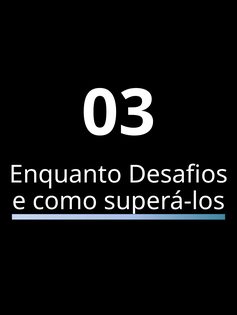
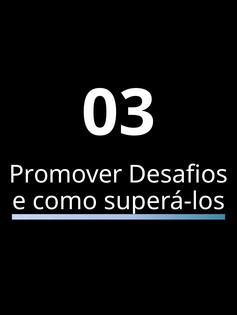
Enquanto: Enquanto -> Promover
